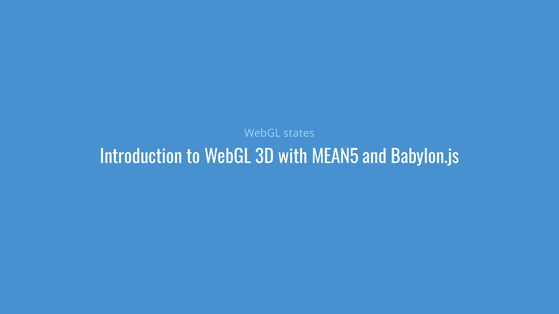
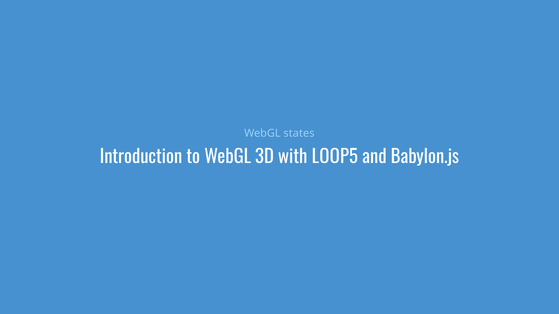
MEAN5: MEAN5 -> LOOP5
